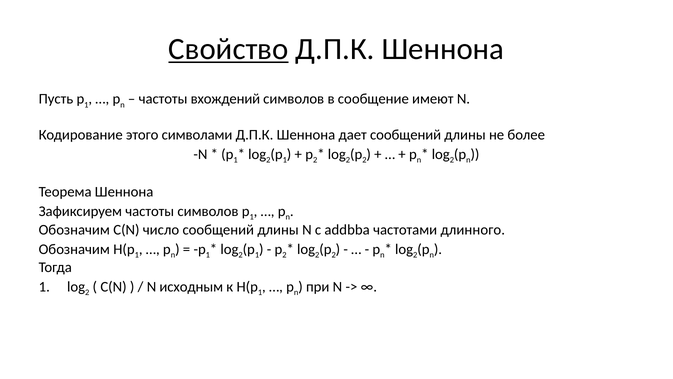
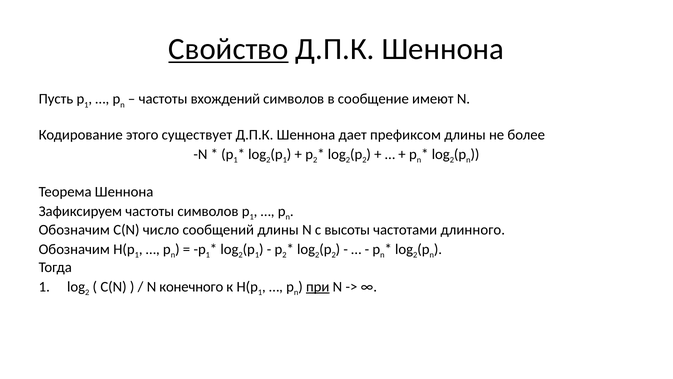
символами: символами -> существует
дает сообщений: сообщений -> префиксом
addbba: addbba -> высоты
исходным: исходным -> конечного
при underline: none -> present
